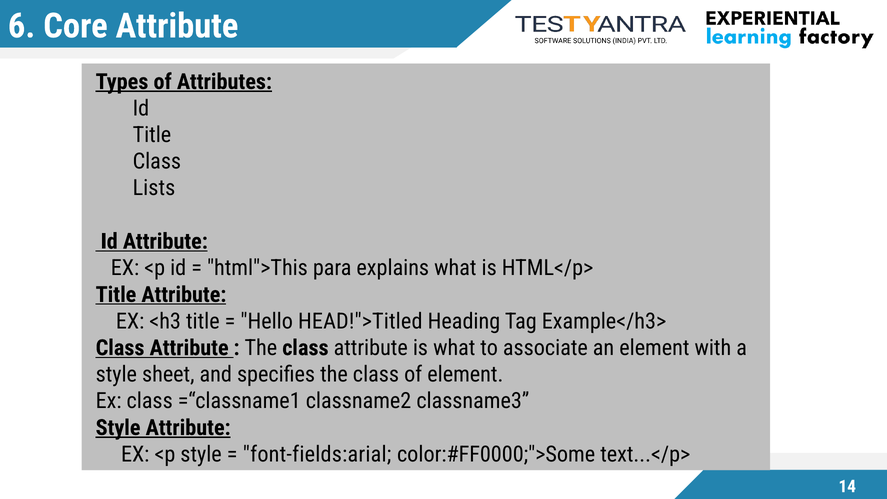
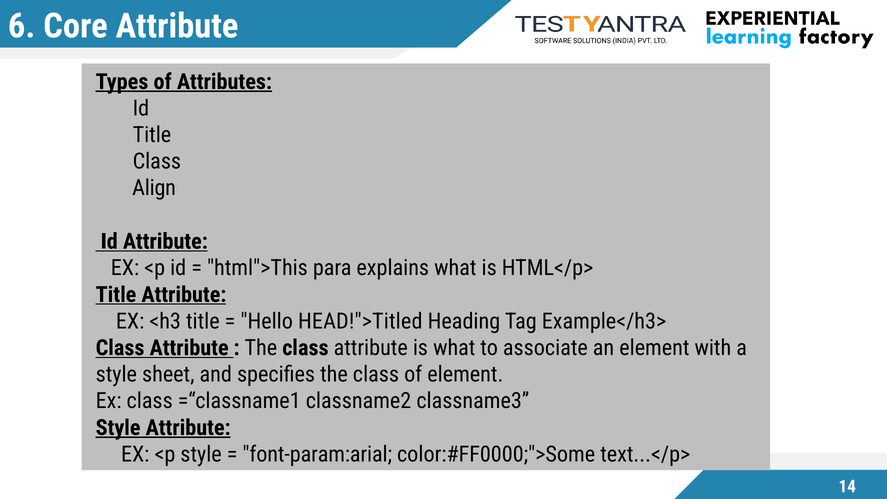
Lists: Lists -> Align
font-fields:arial: font-fields:arial -> font-param:arial
